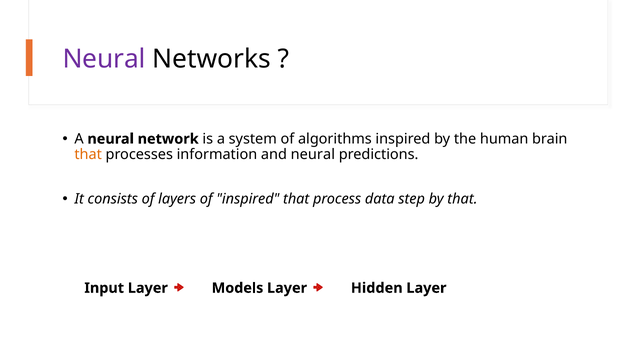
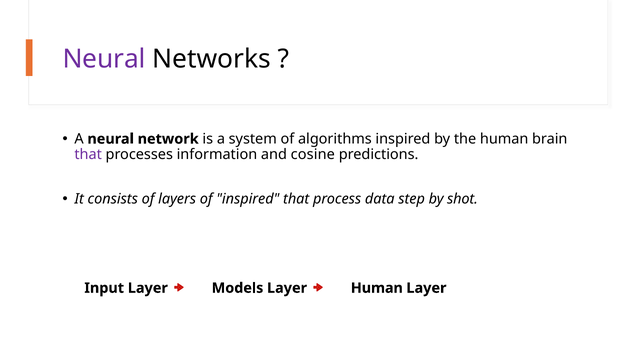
that at (88, 154) colour: orange -> purple
and neural: neural -> cosine
by that: that -> shot
Hidden at (377, 288): Hidden -> Human
